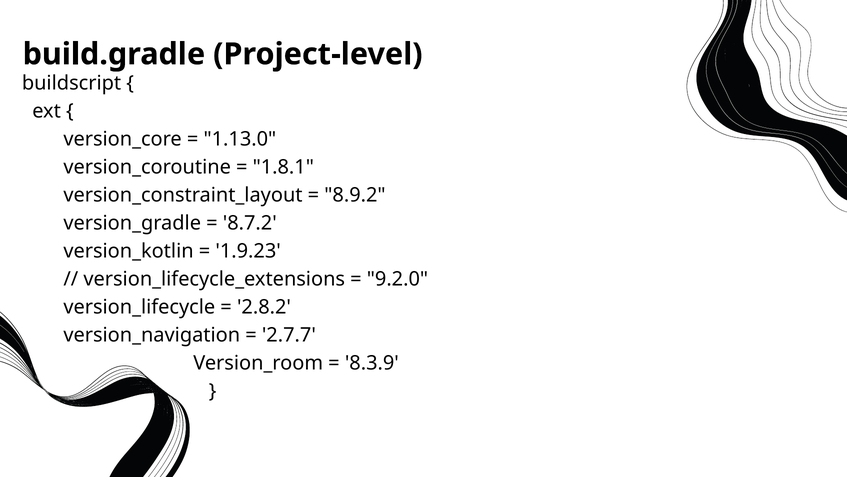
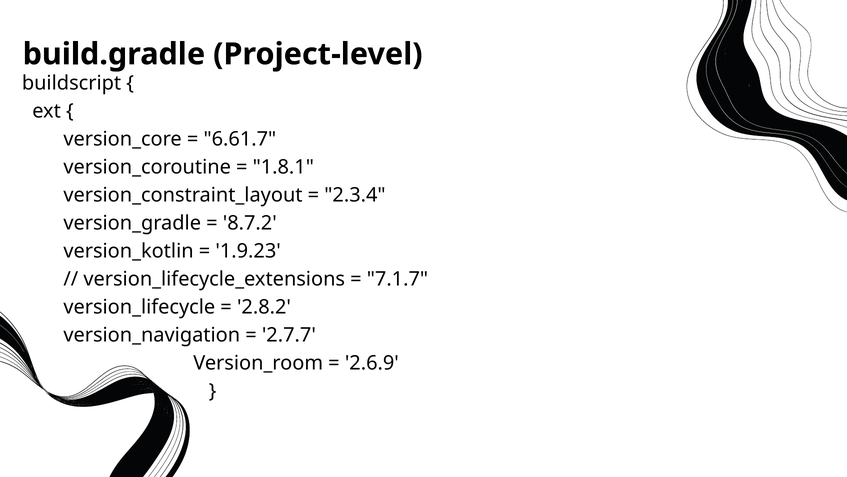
1.13.0: 1.13.0 -> 6.61.7
8.9.2: 8.9.2 -> 2.3.4
9.2.0: 9.2.0 -> 7.1.7
8.3.9: 8.3.9 -> 2.6.9
